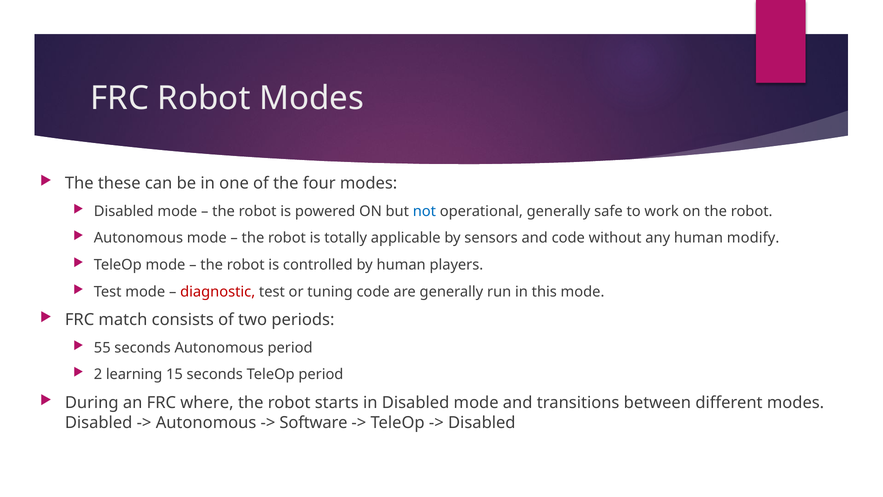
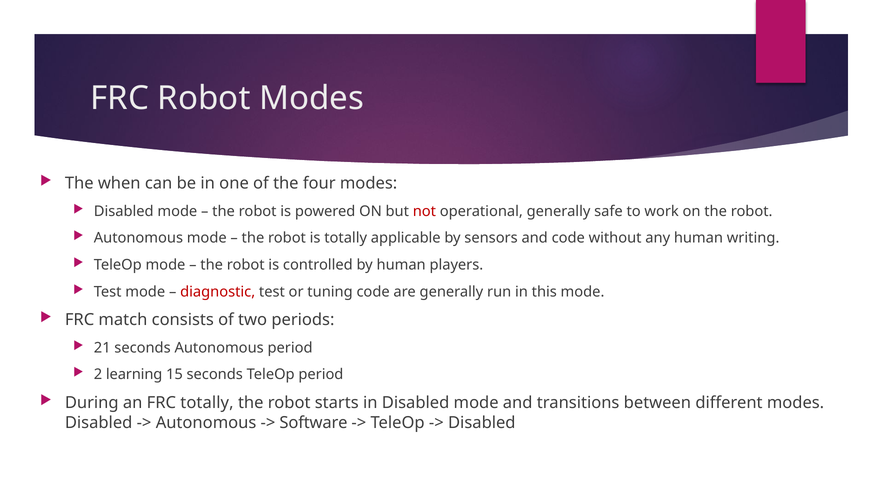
these: these -> when
not colour: blue -> red
modify: modify -> writing
55: 55 -> 21
FRC where: where -> totally
